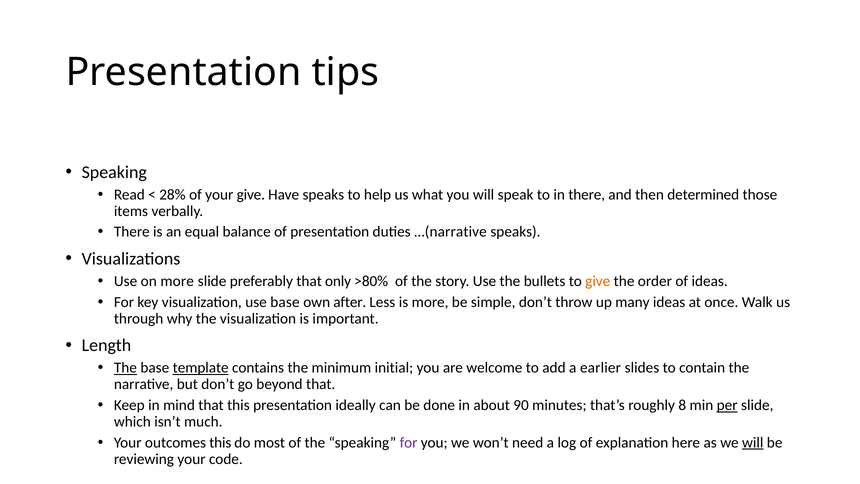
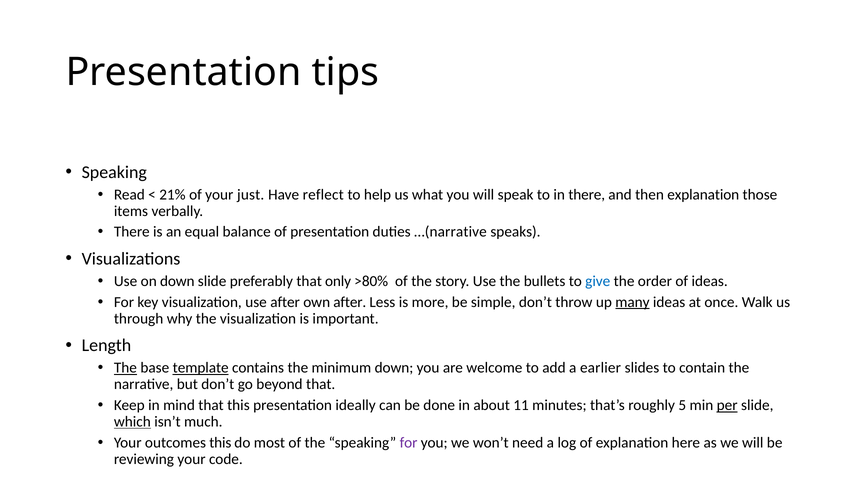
28%: 28% -> 21%
your give: give -> just
Have speaks: speaks -> reflect
then determined: determined -> explanation
on more: more -> down
give at (598, 281) colour: orange -> blue
use base: base -> after
many underline: none -> present
minimum initial: initial -> down
90: 90 -> 11
8: 8 -> 5
which underline: none -> present
will at (753, 442) underline: present -> none
